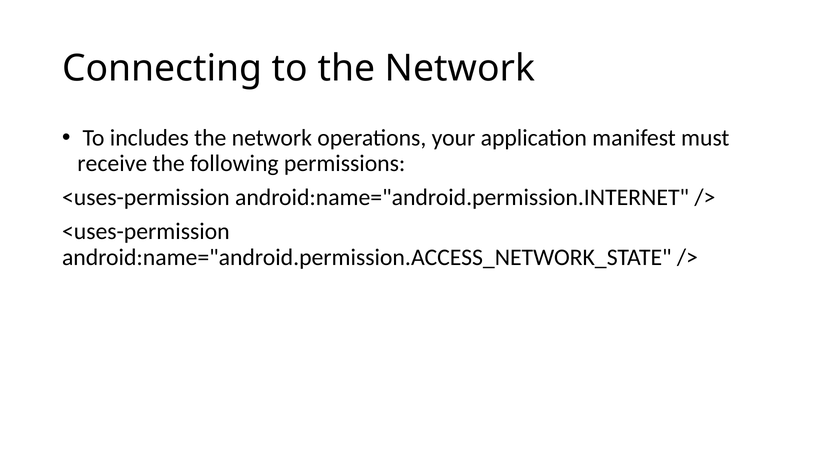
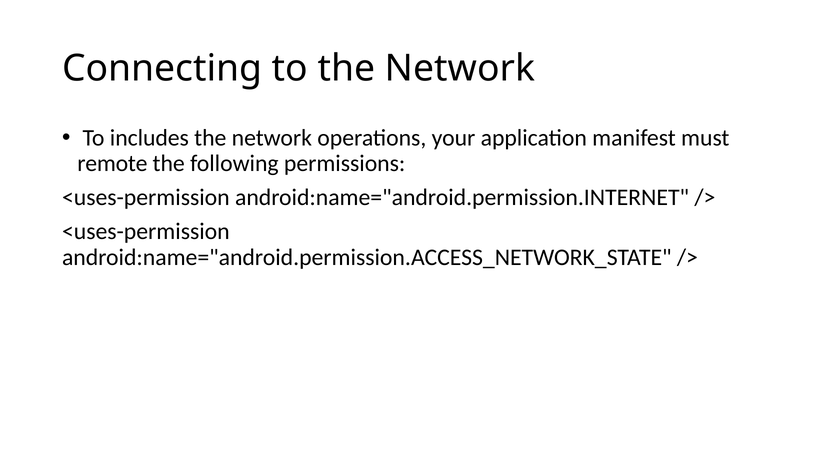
receive: receive -> remote
